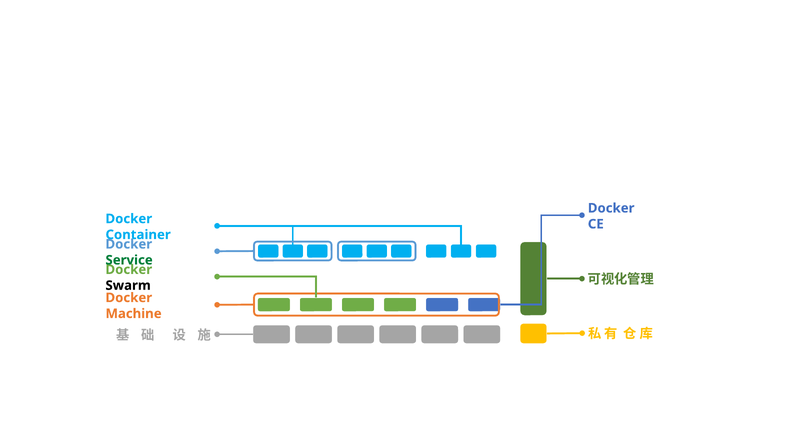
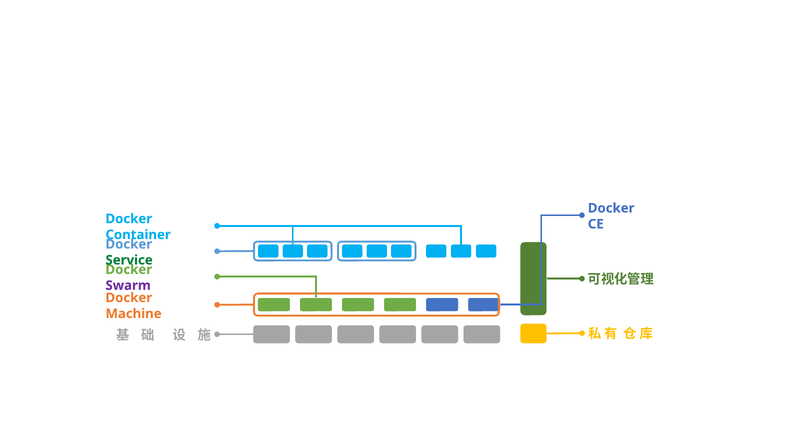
Swarm colour: black -> purple
